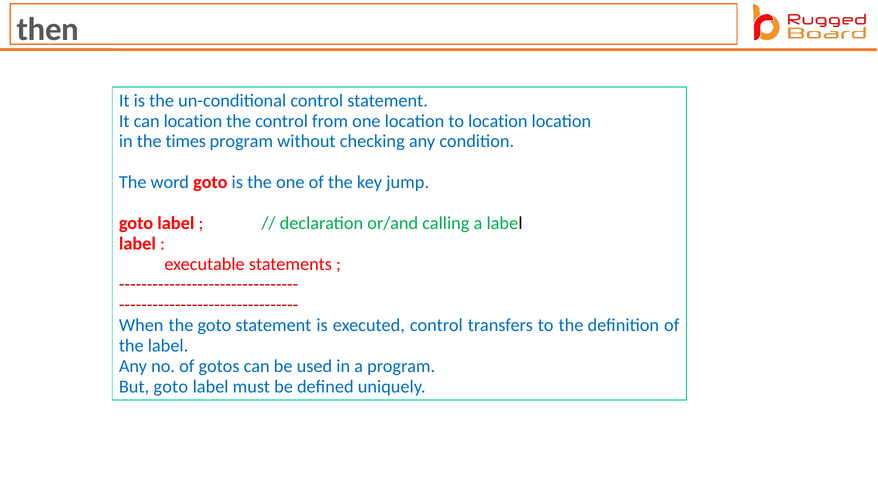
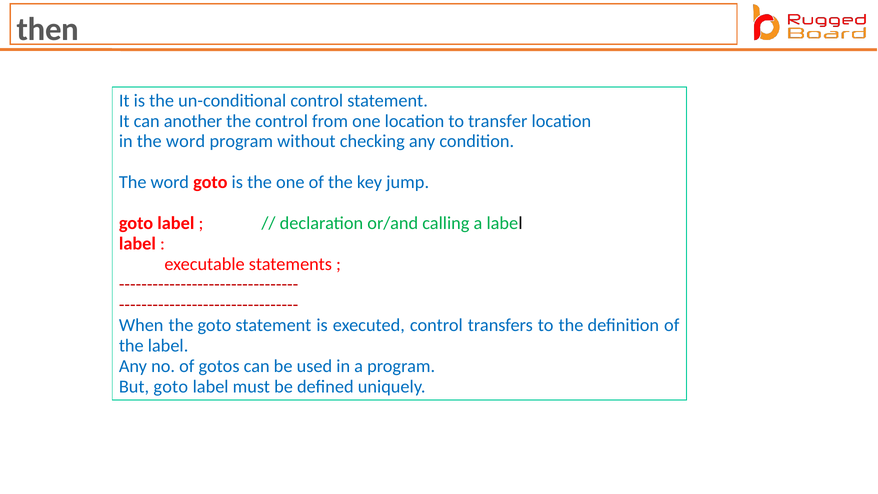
can location: location -> another
to location: location -> transfer
in the times: times -> word
